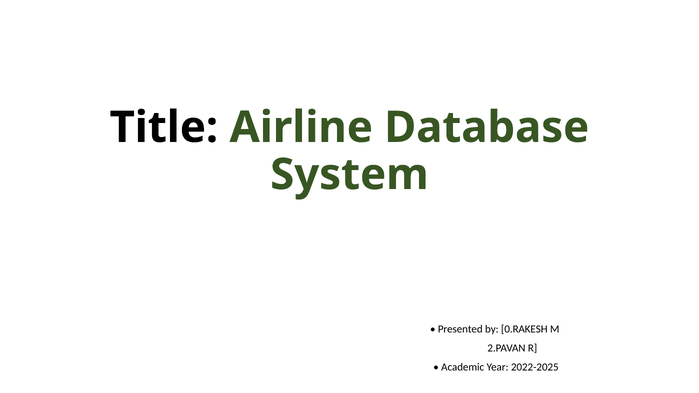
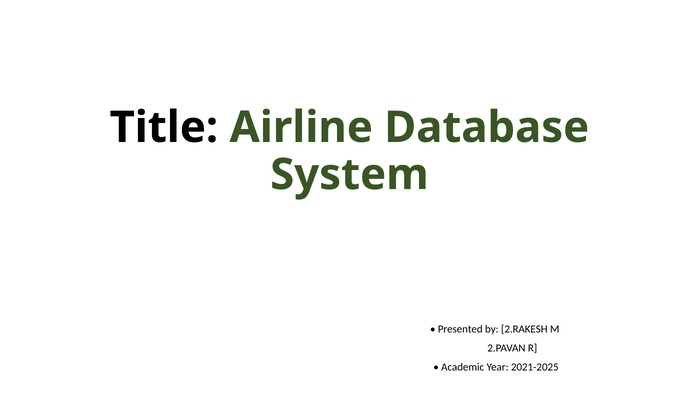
0.RAKESH: 0.RAKESH -> 2.RAKESH
2022-2025: 2022-2025 -> 2021-2025
